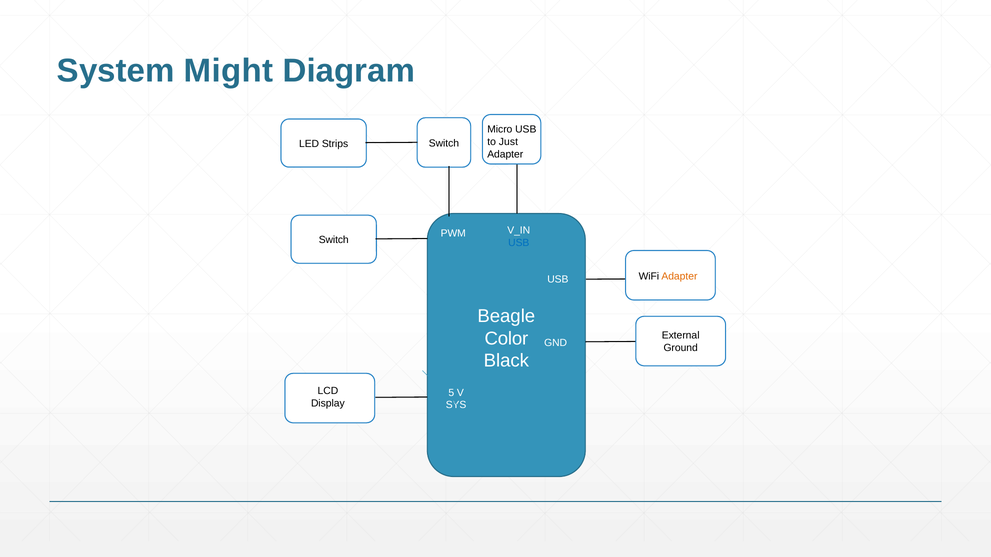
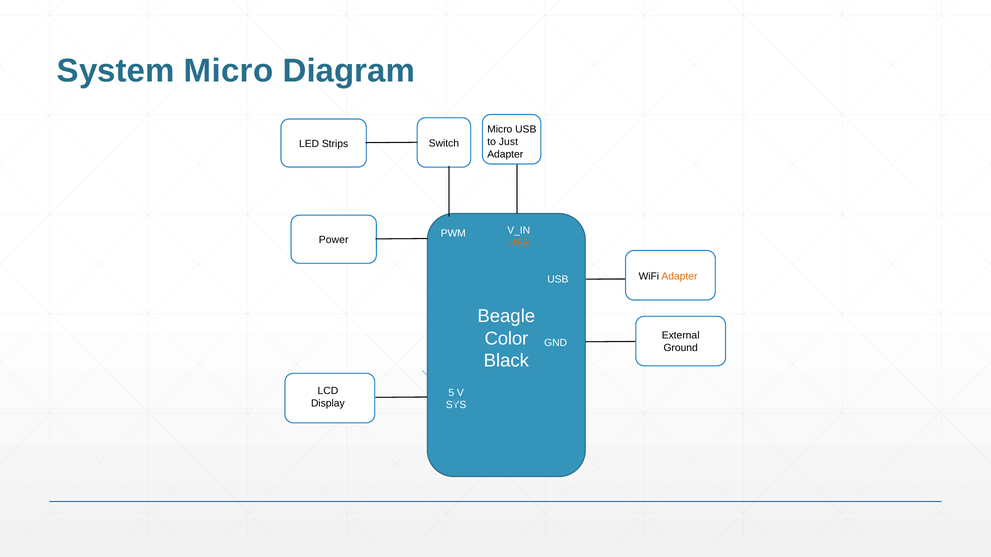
System Might: Might -> Micro
Switch at (334, 240): Switch -> Power
USB at (519, 243) colour: blue -> orange
